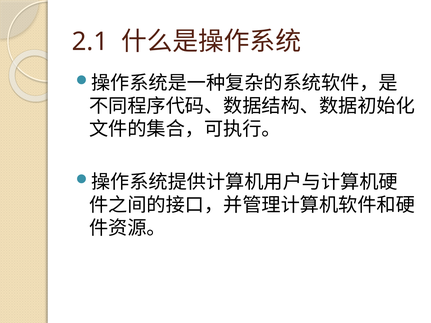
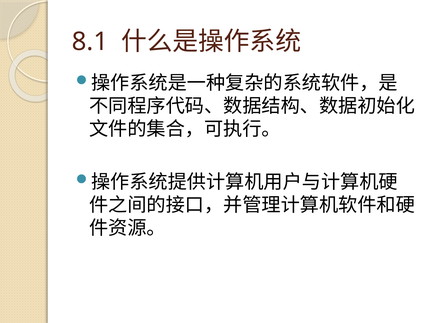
2.1: 2.1 -> 8.1
